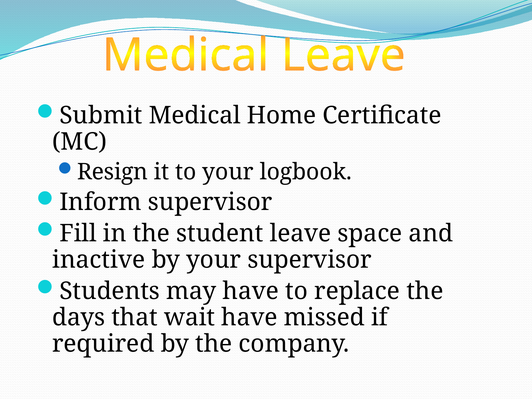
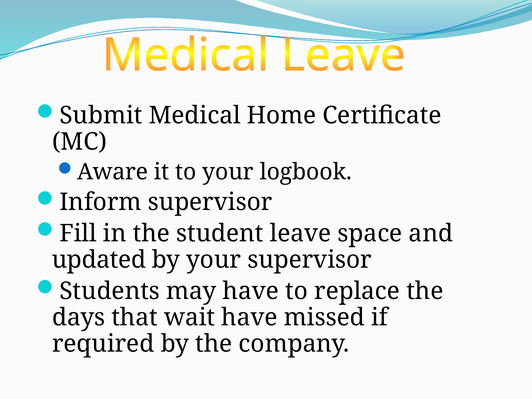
Resign: Resign -> Aware
inactive: inactive -> updated
